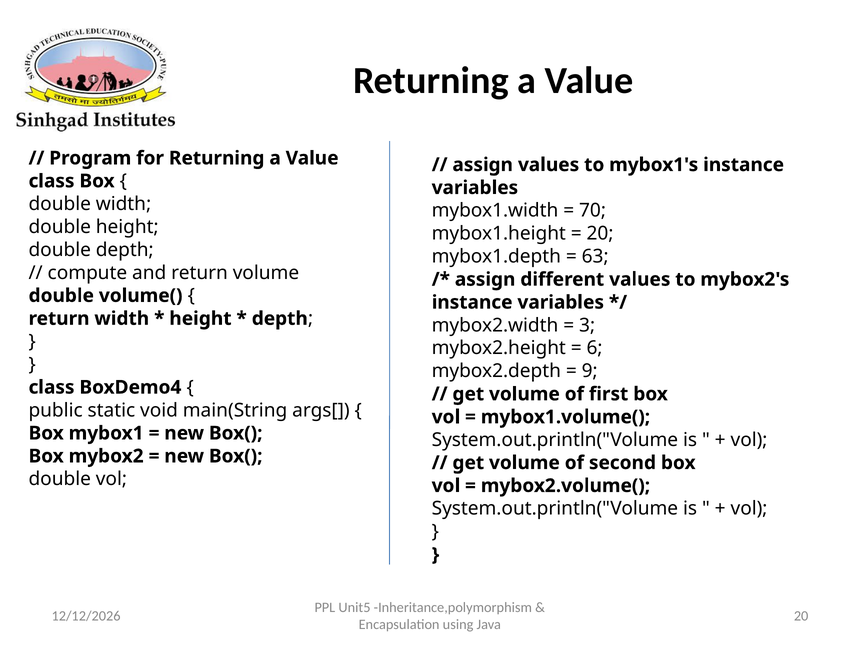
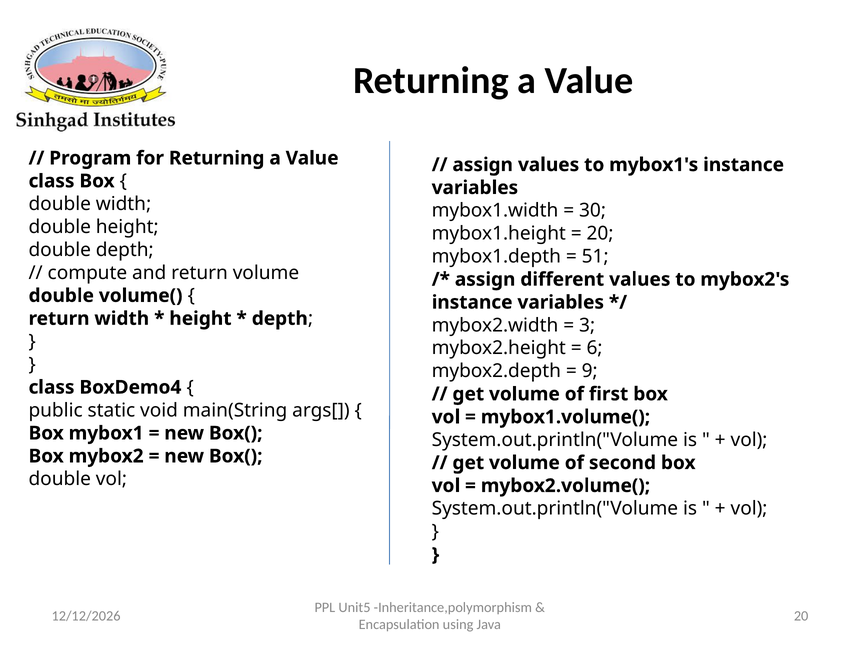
70: 70 -> 30
63: 63 -> 51
